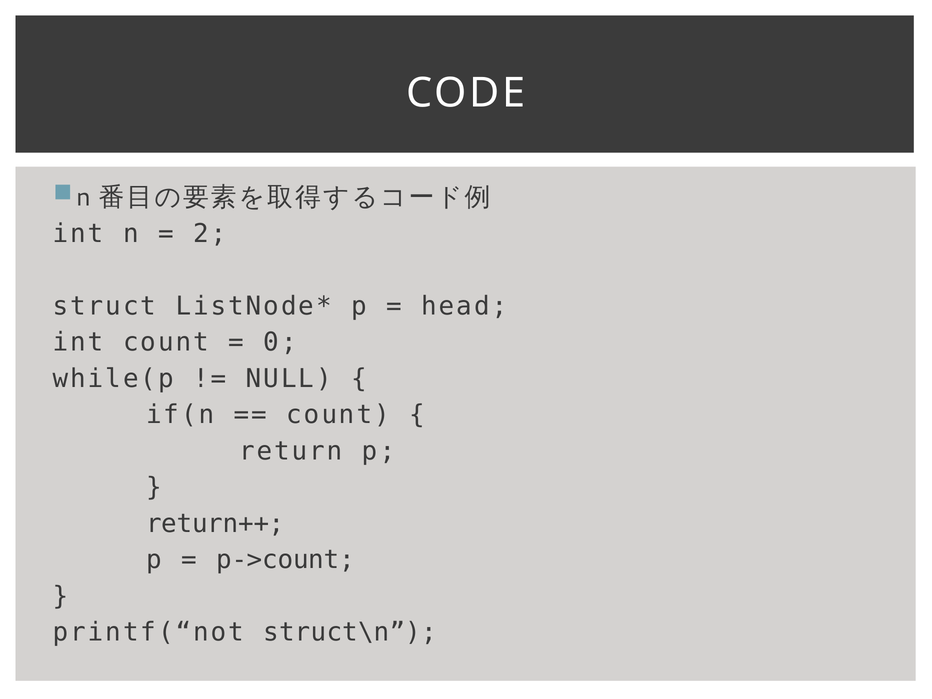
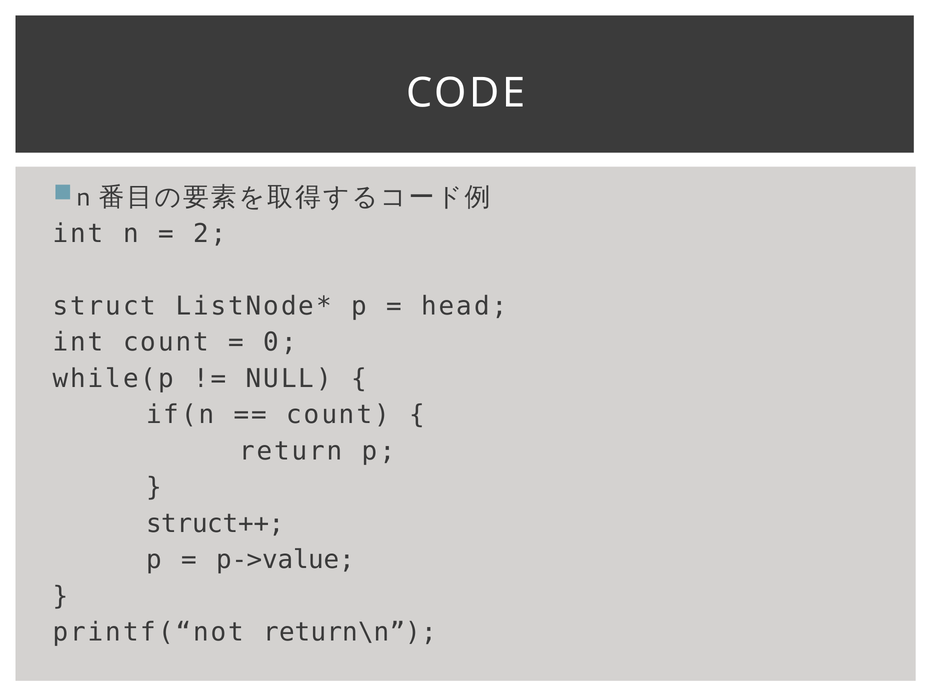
return++: return++ -> struct++
p->count: p->count -> p->value
struct\n: struct\n -> return\n
